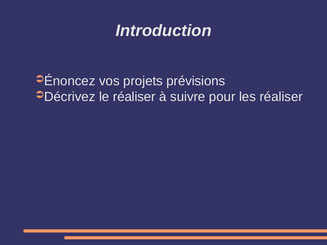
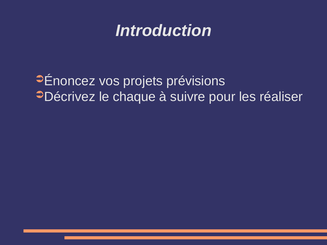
le réaliser: réaliser -> chaque
